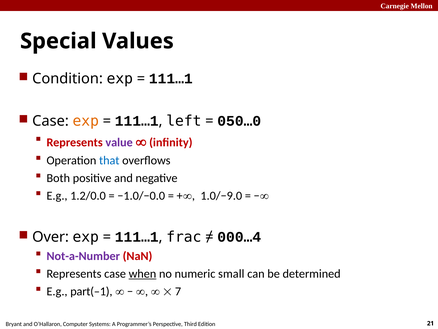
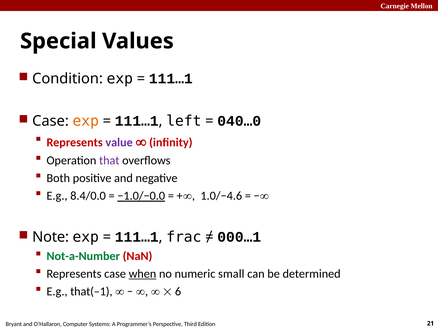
050…0: 050…0 -> 040…0
that colour: blue -> purple
1.2/0.0: 1.2/0.0 -> 8.4/0.0
−1.0/−0.0 underline: none -> present
1.0/−9.0: 1.0/−9.0 -> 1.0/−4.6
Over: Over -> Note
000…4: 000…4 -> 000…1
Not-a-Number colour: purple -> green
part(–1: part(–1 -> that(–1
7: 7 -> 6
